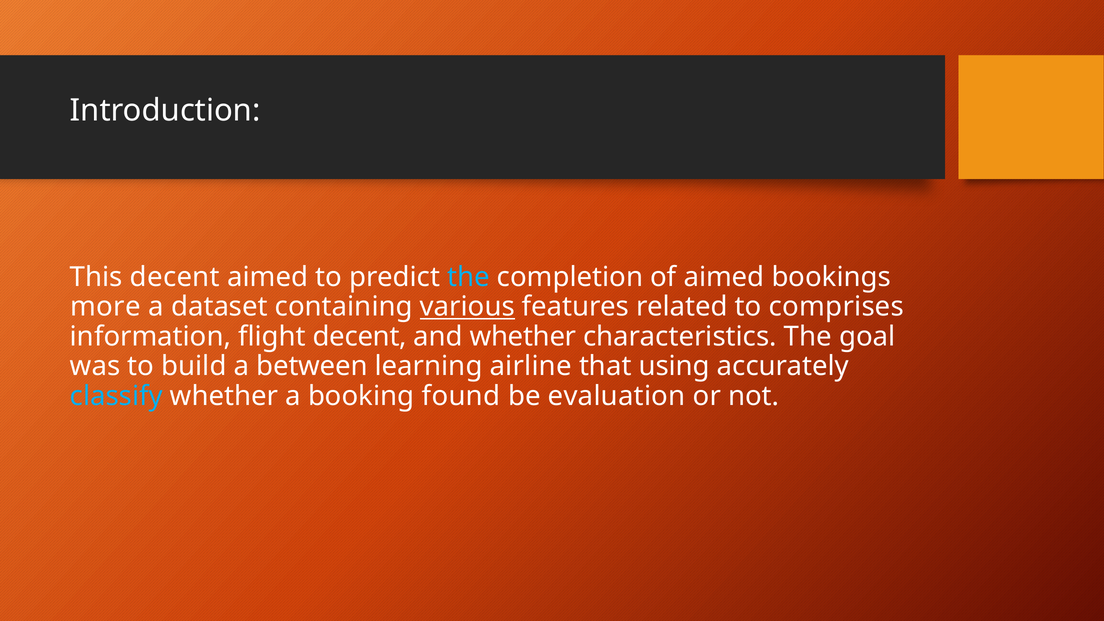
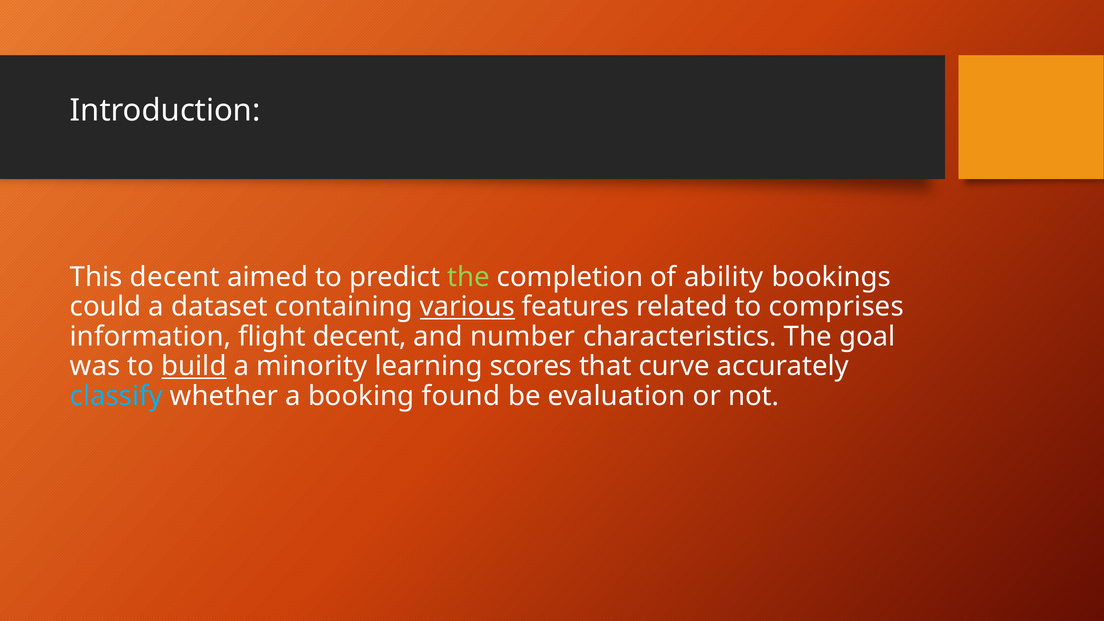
the at (468, 277) colour: light blue -> light green
of aimed: aimed -> ability
more: more -> could
and whether: whether -> number
build underline: none -> present
between: between -> minority
airline: airline -> scores
using: using -> curve
